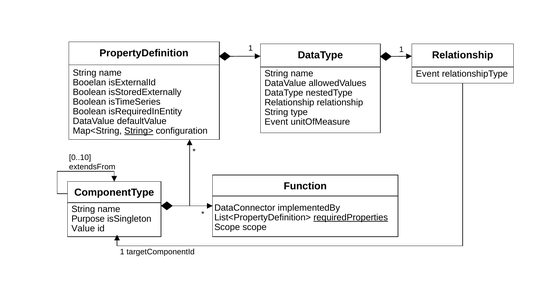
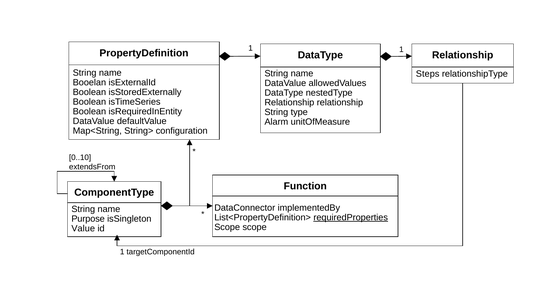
Event at (428, 74): Event -> Steps
Event at (276, 122): Event -> Alarm
String> underline: present -> none
